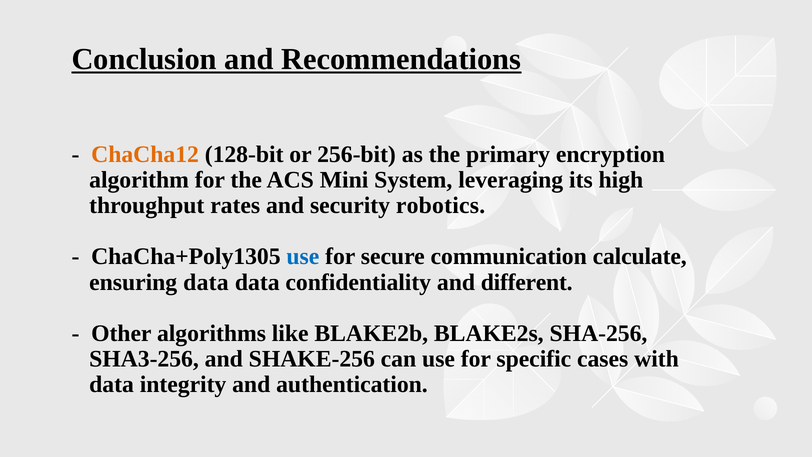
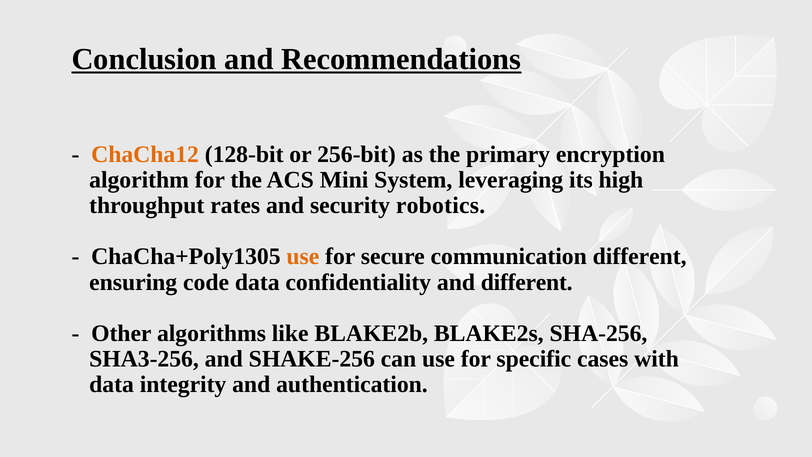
use at (303, 256) colour: blue -> orange
communication calculate: calculate -> different
ensuring data: data -> code
